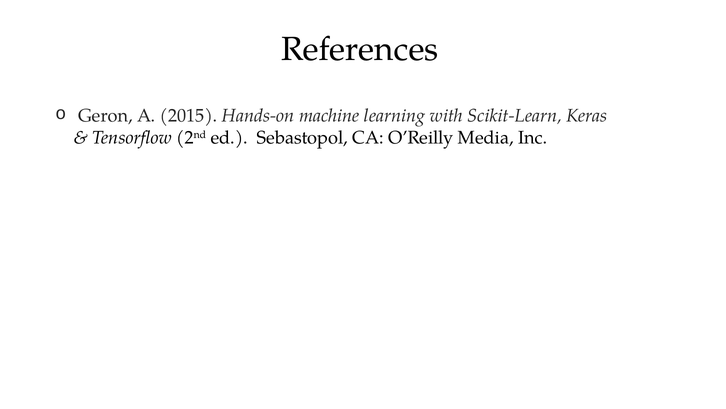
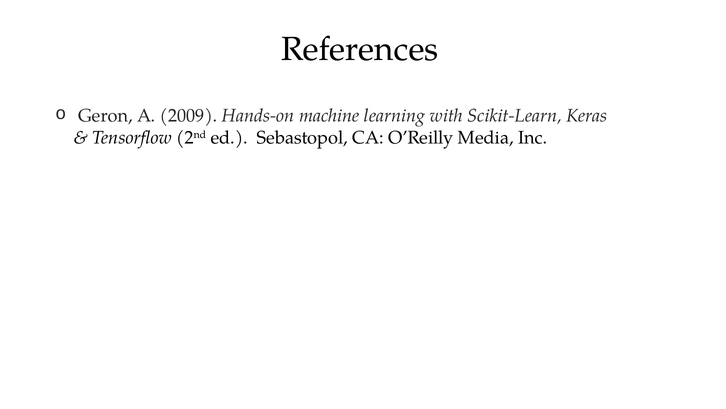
2015: 2015 -> 2009
